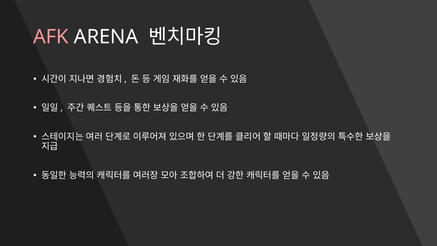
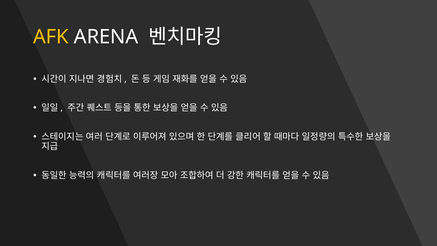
AFK colour: pink -> yellow
